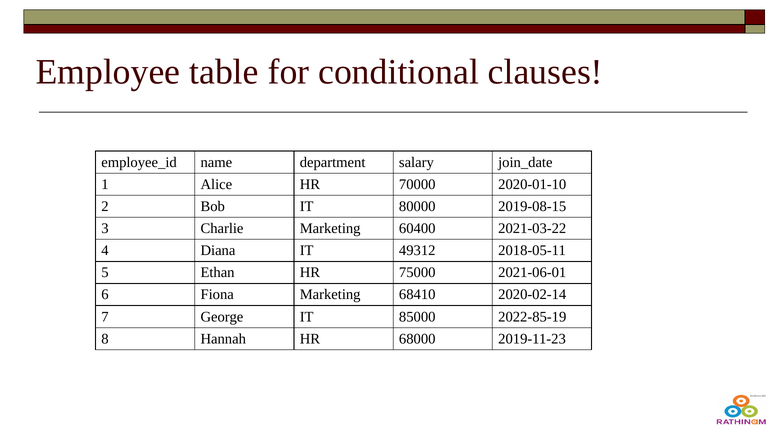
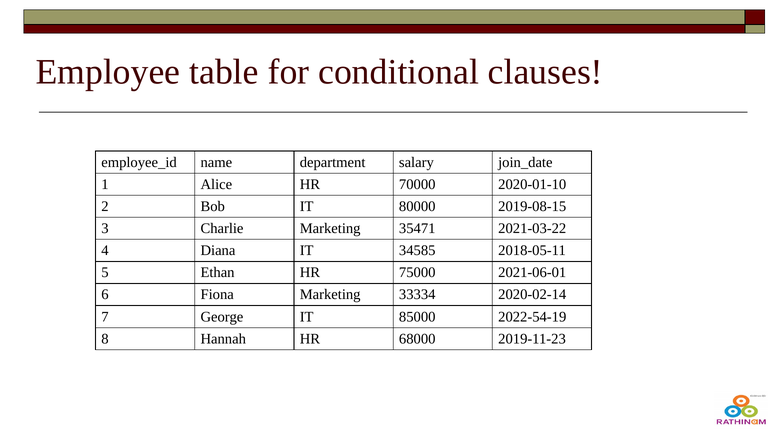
60400: 60400 -> 35471
49312: 49312 -> 34585
68410: 68410 -> 33334
2022-85-19: 2022-85-19 -> 2022-54-19
